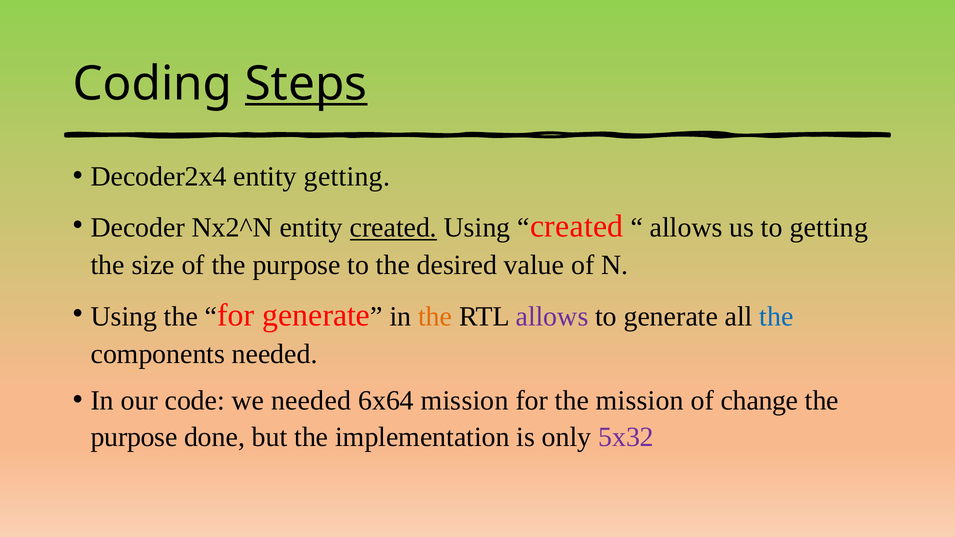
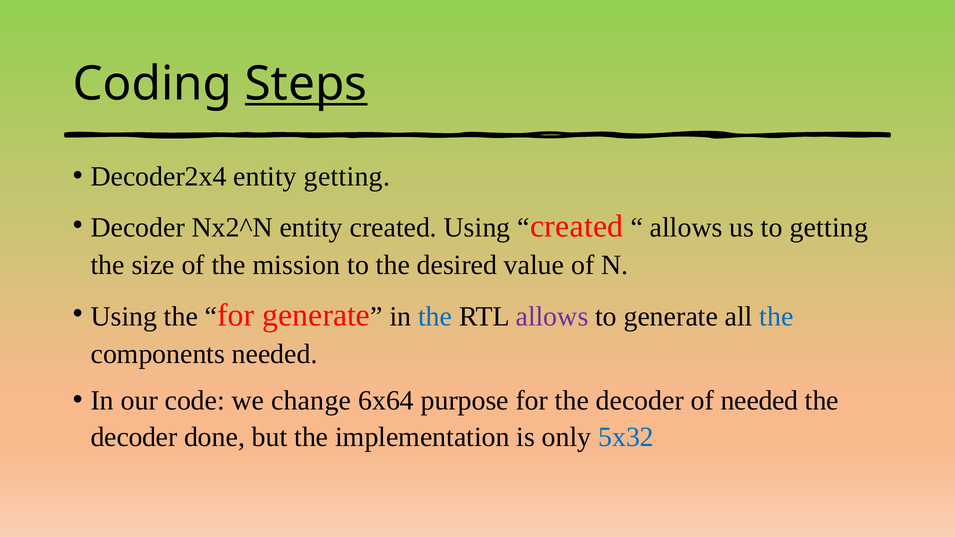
created at (393, 228) underline: present -> none
of the purpose: purpose -> mission
the at (435, 316) colour: orange -> blue
we needed: needed -> change
6x64 mission: mission -> purpose
for the mission: mission -> decoder
of change: change -> needed
purpose at (134, 437): purpose -> decoder
5x32 colour: purple -> blue
